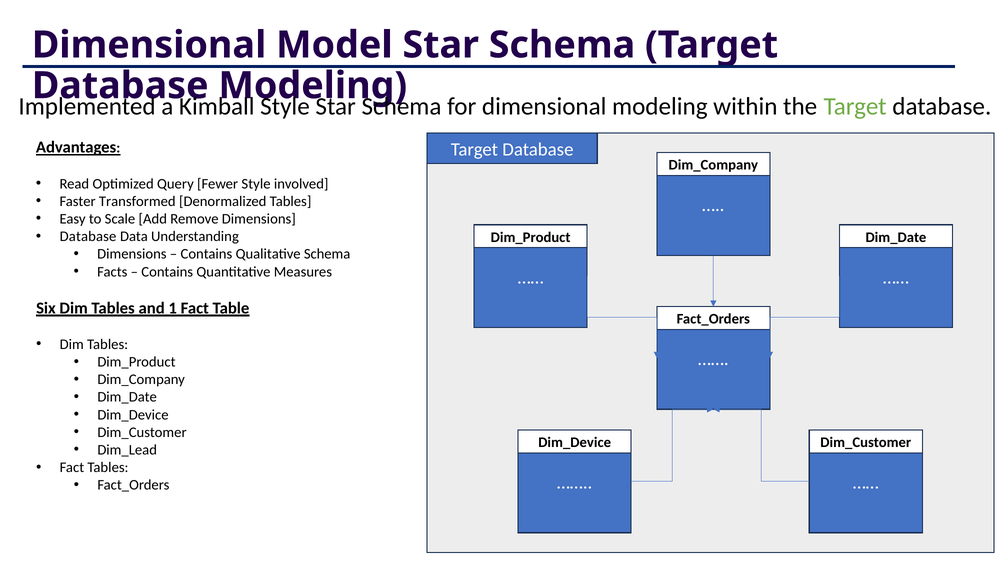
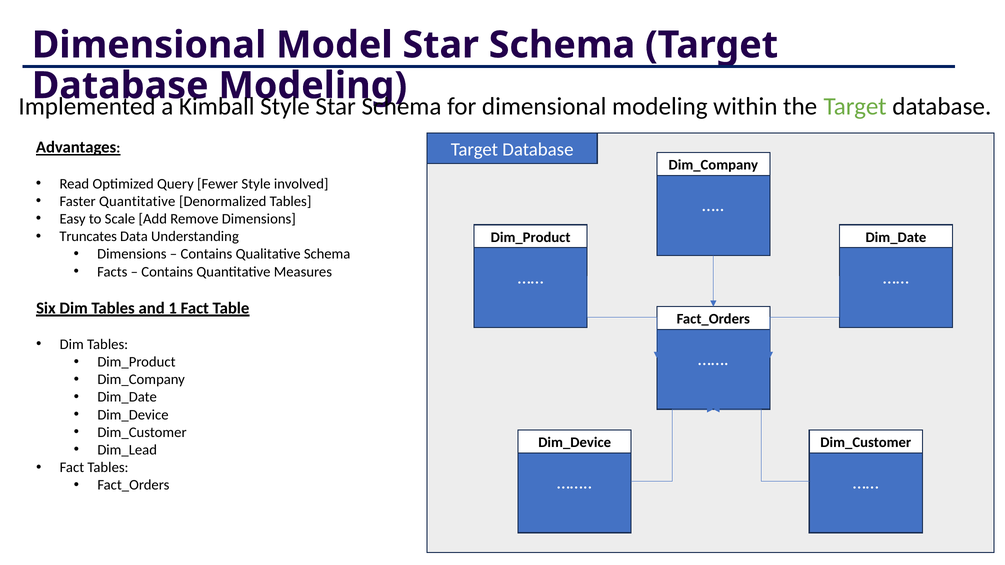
Faster Transformed: Transformed -> Quantitative
Database at (88, 237): Database -> Truncates
